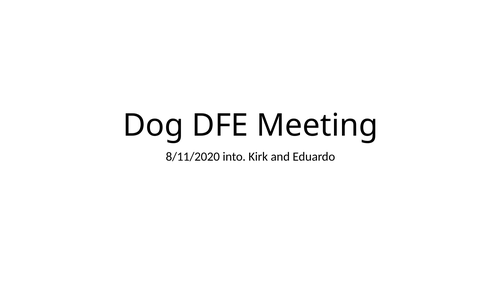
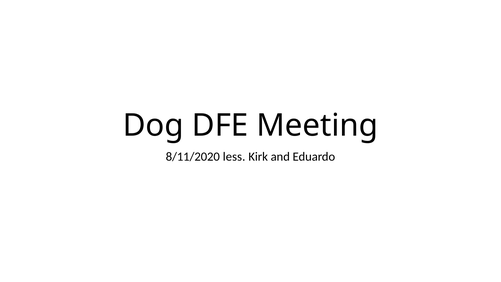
into: into -> less
